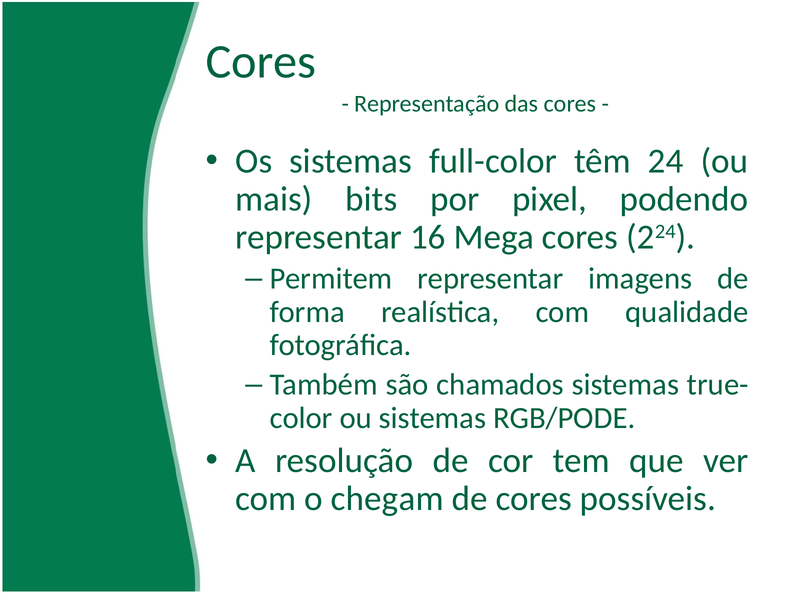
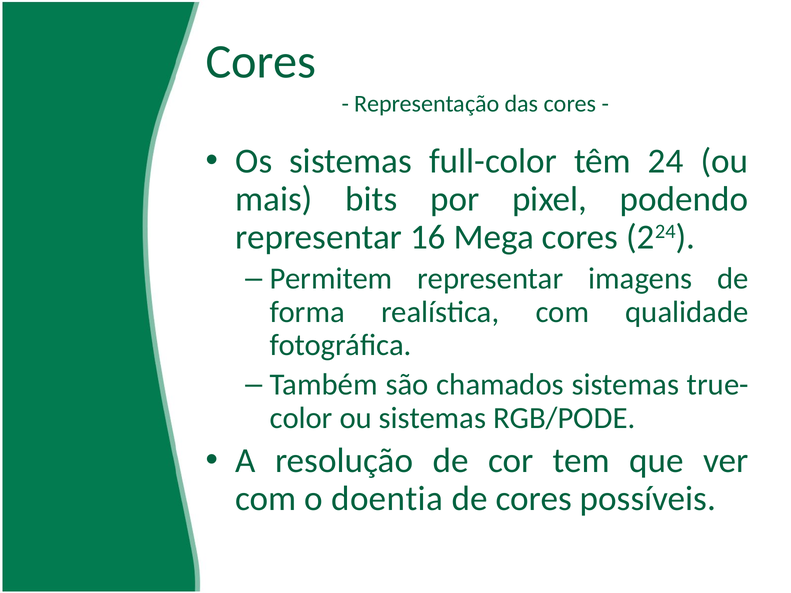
chegam: chegam -> doentia
